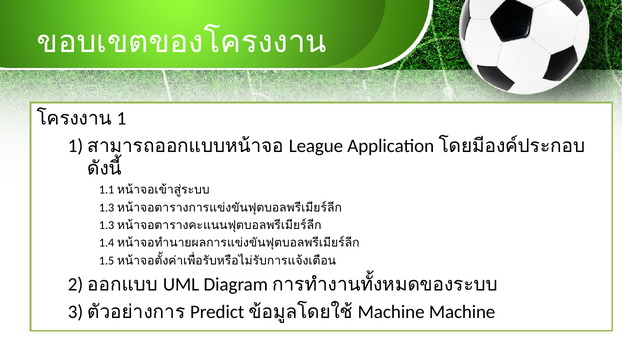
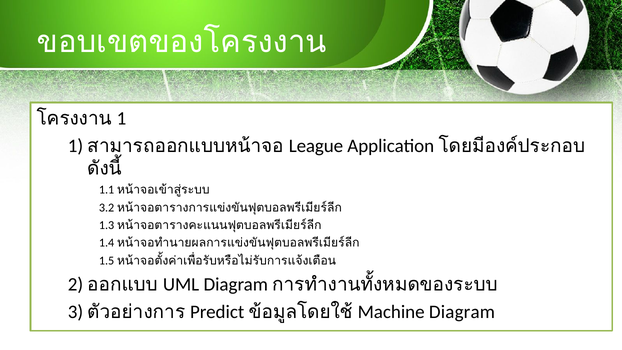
1.3 at (107, 208): 1.3 -> 3.2
Machine Machine: Machine -> Diagram
